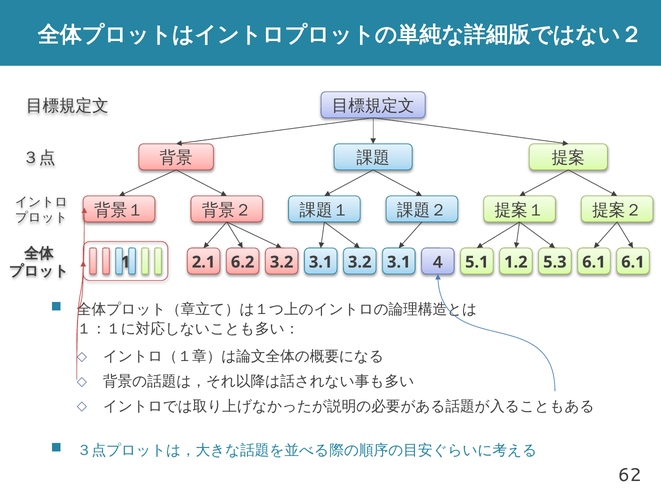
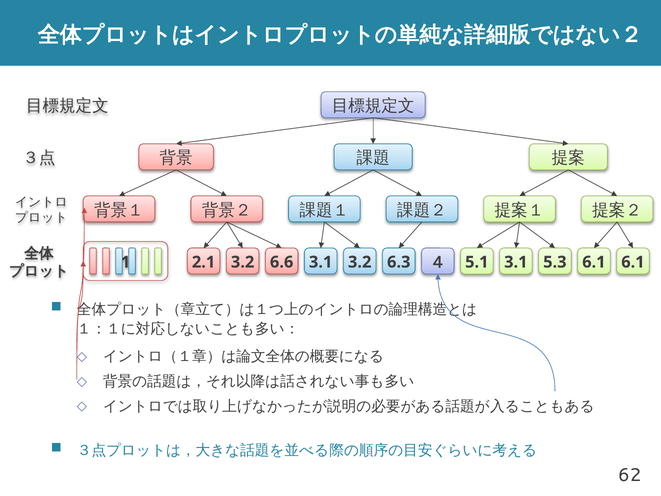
3.2 at (282, 262): 3.2 -> 6.6
3.1 at (399, 262): 3.1 -> 6.3
5.1 1.2: 1.2 -> 3.1
6.2 at (243, 262): 6.2 -> 3.2
